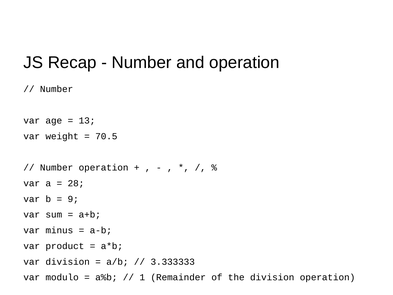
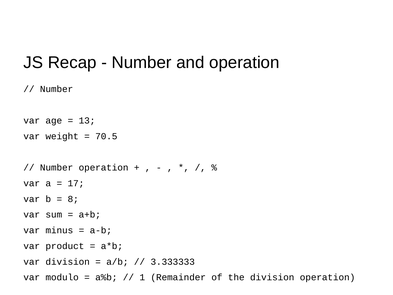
28: 28 -> 17
9: 9 -> 8
